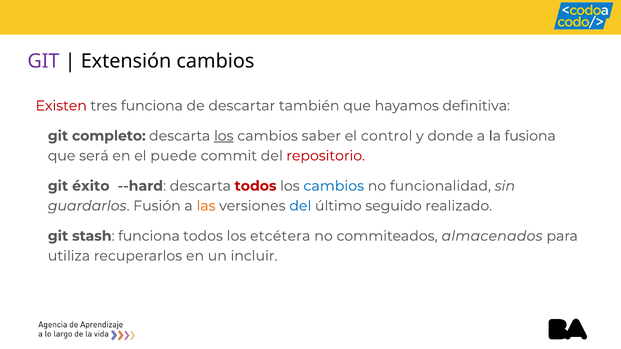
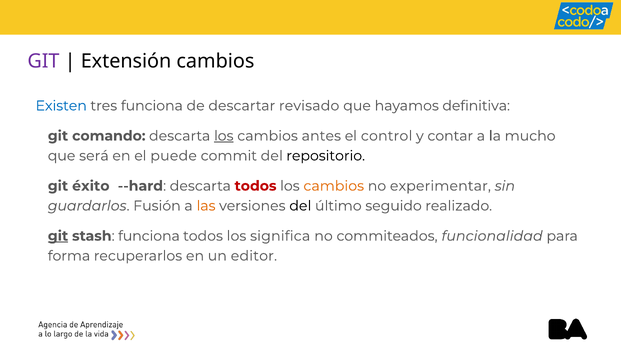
Existen colour: red -> blue
también: también -> revisado
completo: completo -> comando
saber: saber -> antes
donde: donde -> contar
fusiona: fusiona -> mucho
repositorio colour: red -> black
cambios at (334, 186) colour: blue -> orange
funcionalidad: funcionalidad -> experimentar
del at (300, 206) colour: blue -> black
git at (58, 236) underline: none -> present
etcétera: etcétera -> significa
almacenados: almacenados -> funcionalidad
utiliza: utiliza -> forma
incluir: incluir -> editor
